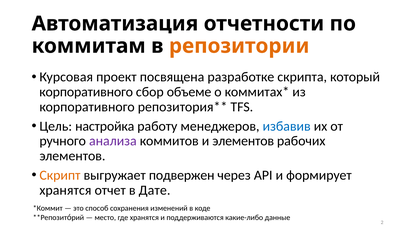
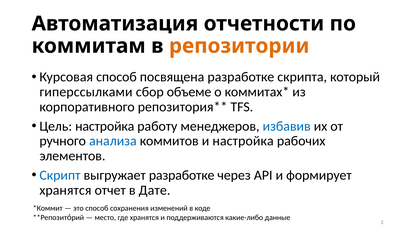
Курсовая проект: проект -> способ
корпоративного at (86, 92): корпоративного -> гиперссылками
анализа colour: purple -> blue
и элементов: элементов -> настройка
Скрипт colour: orange -> blue
выгружает подвержен: подвержен -> разработке
